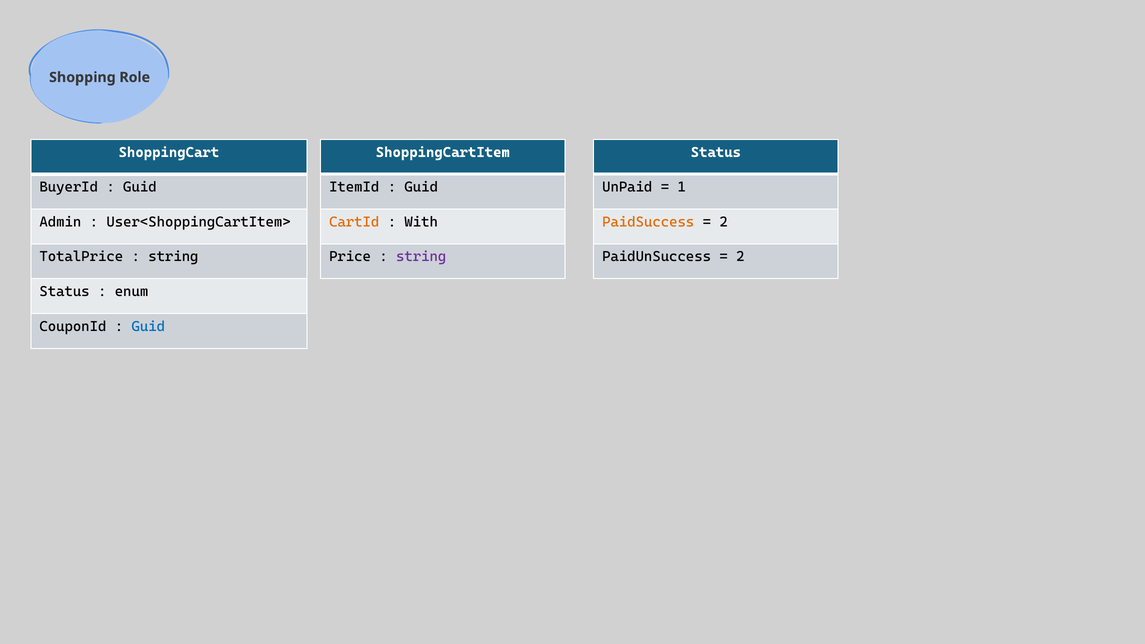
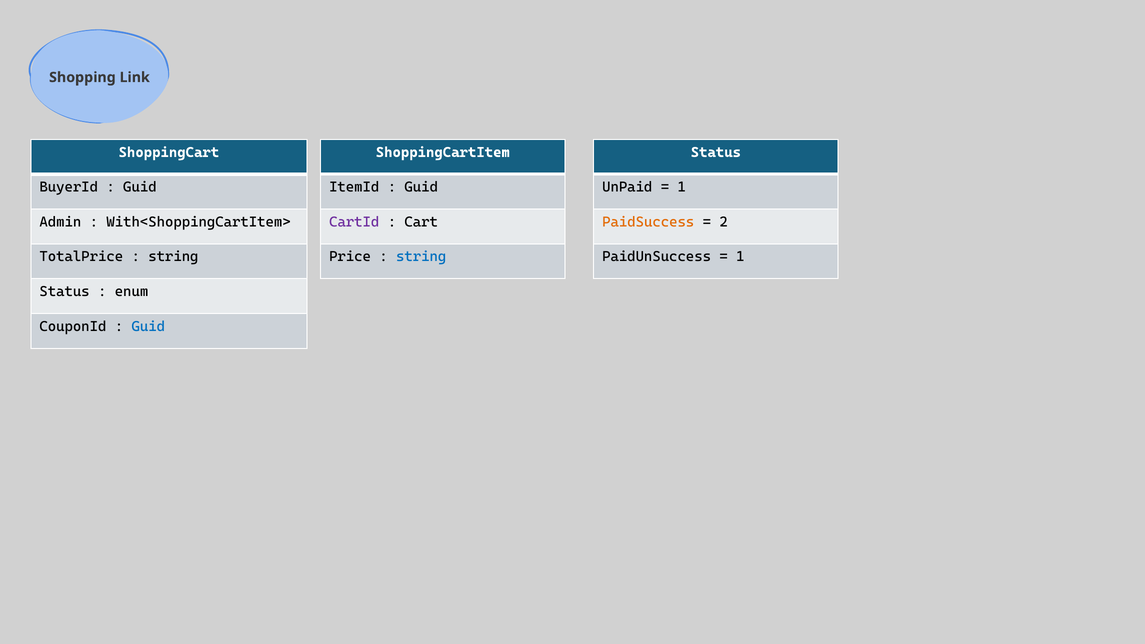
Role: Role -> Link
User<ShoppingCartItem>: User<ShoppingCartItem> -> With<ShoppingCartItem>
CartId colour: orange -> purple
With: With -> Cart
string at (421, 257) colour: purple -> blue
2 at (740, 257): 2 -> 1
